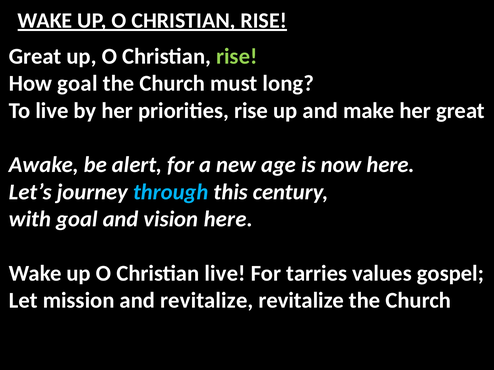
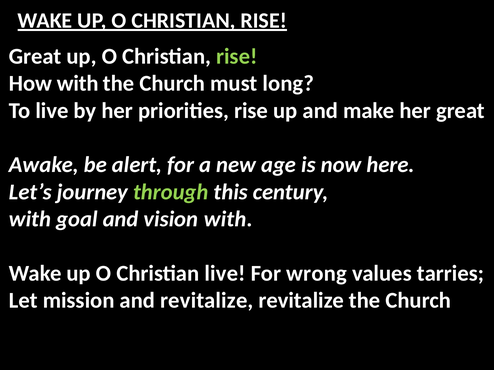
How goal: goal -> with
through colour: light blue -> light green
vision here: here -> with
tarries: tarries -> wrong
gospel: gospel -> tarries
